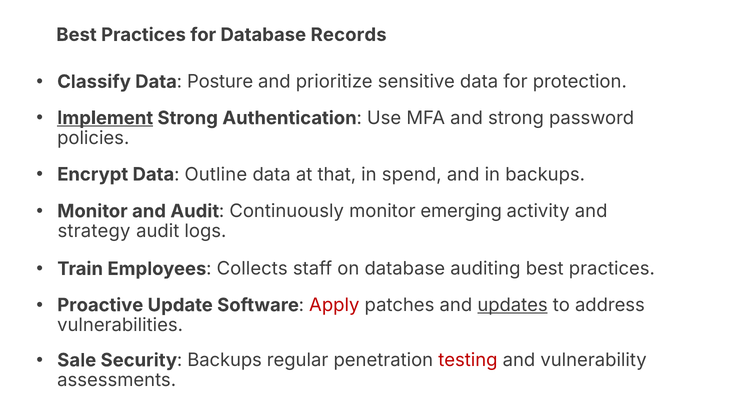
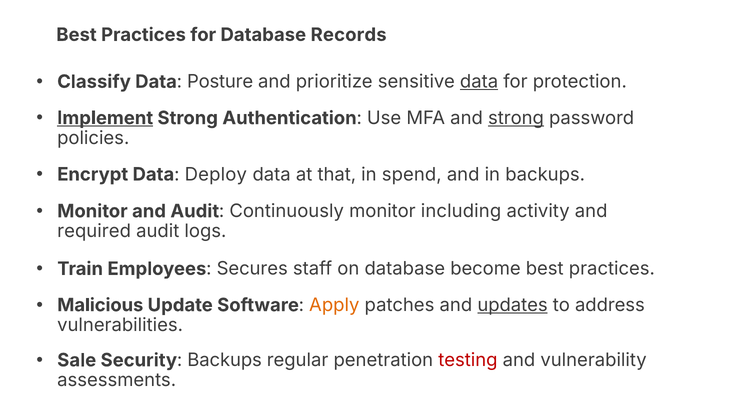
data at (479, 82) underline: none -> present
strong at (516, 118) underline: none -> present
Outline: Outline -> Deploy
emerging: emerging -> including
strategy: strategy -> required
Collects: Collects -> Secures
auditing: auditing -> become
Proactive: Proactive -> Malicious
Apply colour: red -> orange
